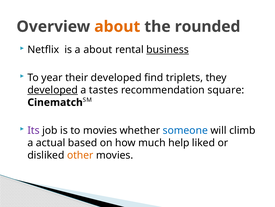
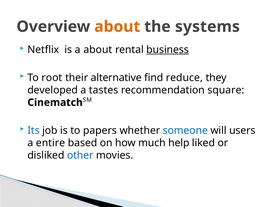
rounded: rounded -> systems
year: year -> root
their developed: developed -> alternative
triplets: triplets -> reduce
developed at (53, 90) underline: present -> none
Its colour: purple -> blue
to movies: movies -> papers
climb: climb -> users
actual: actual -> entire
other colour: orange -> blue
